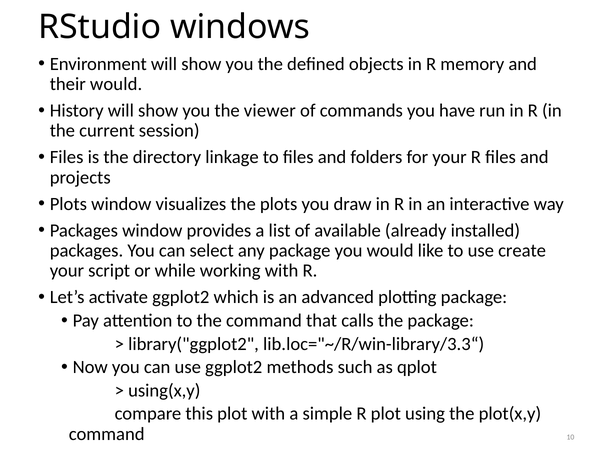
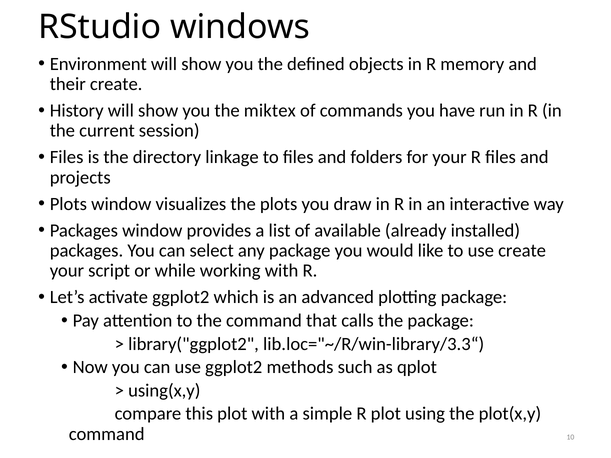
their would: would -> create
viewer: viewer -> miktex
